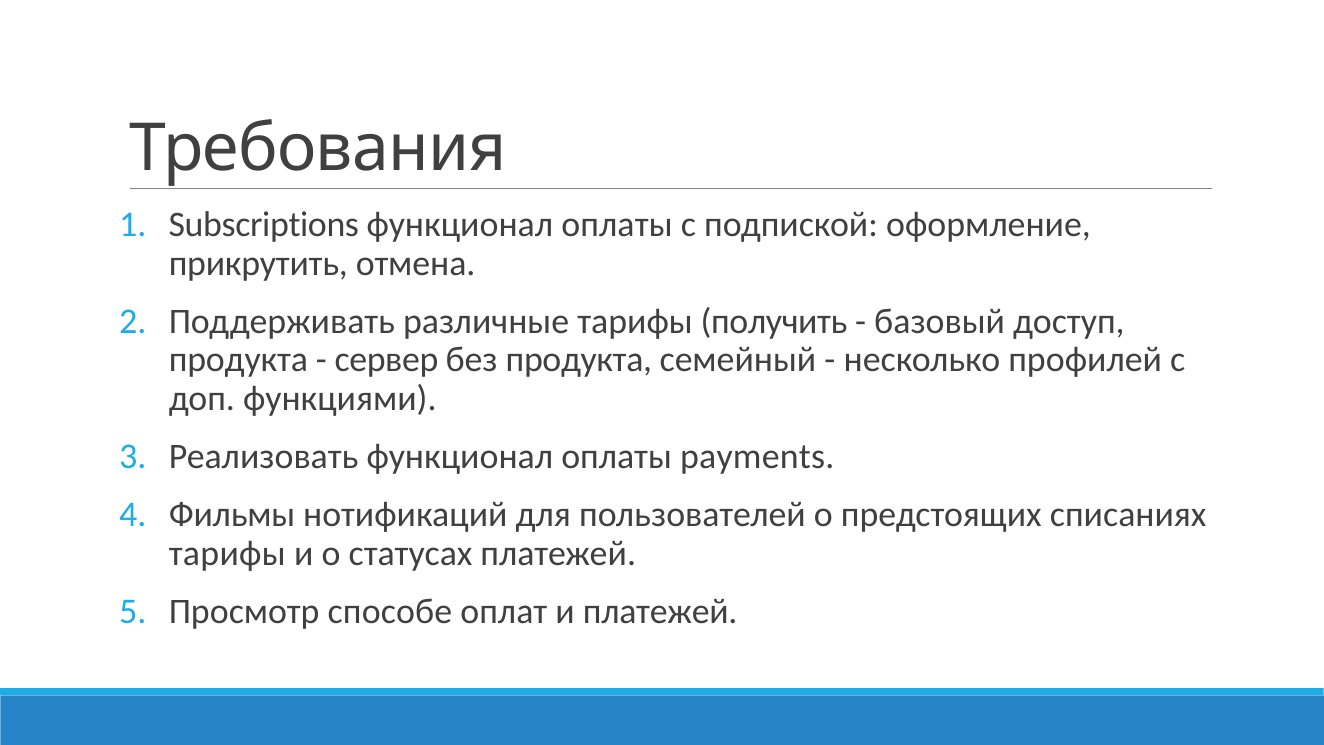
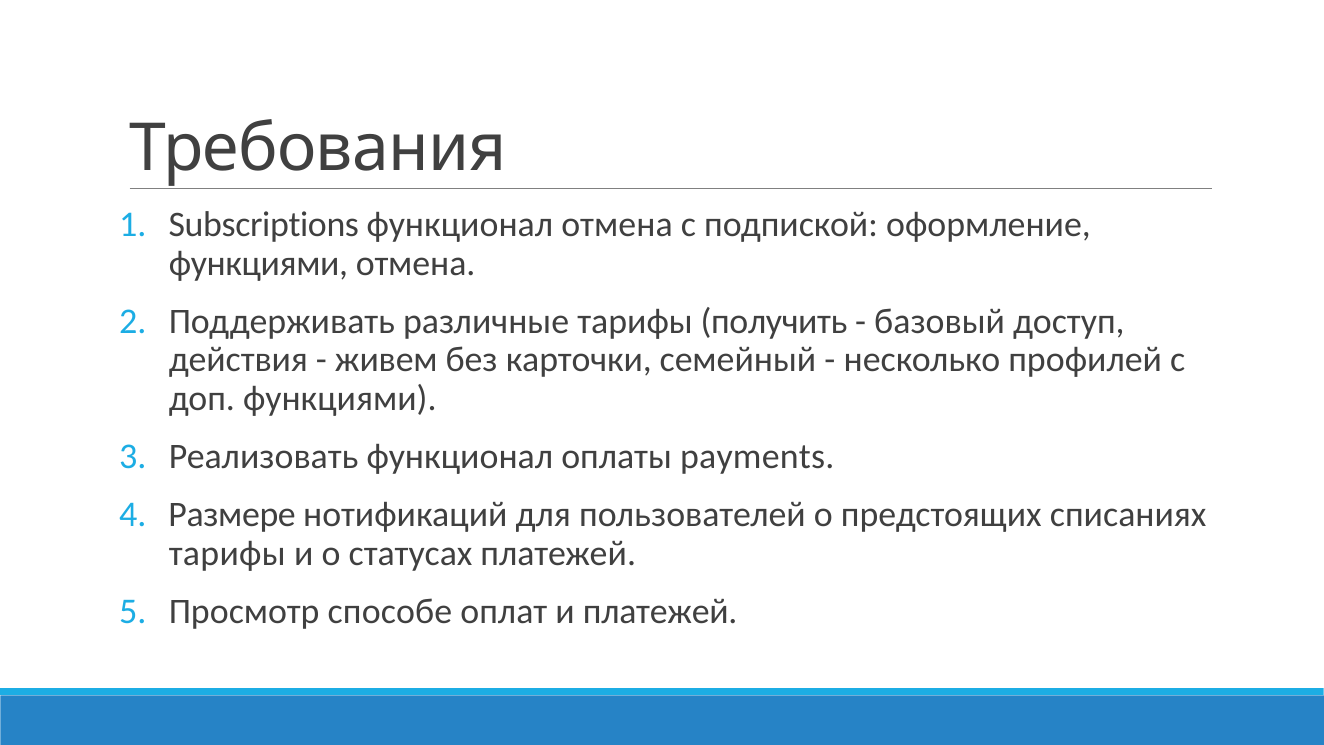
оплаты at (617, 225): оплаты -> отмена
прикрутить at (258, 263): прикрутить -> функциями
продукта at (238, 360): продукта -> действия
сервер: сервер -> живем
без продукта: продукта -> карточки
Фильмы: Фильмы -> Размере
